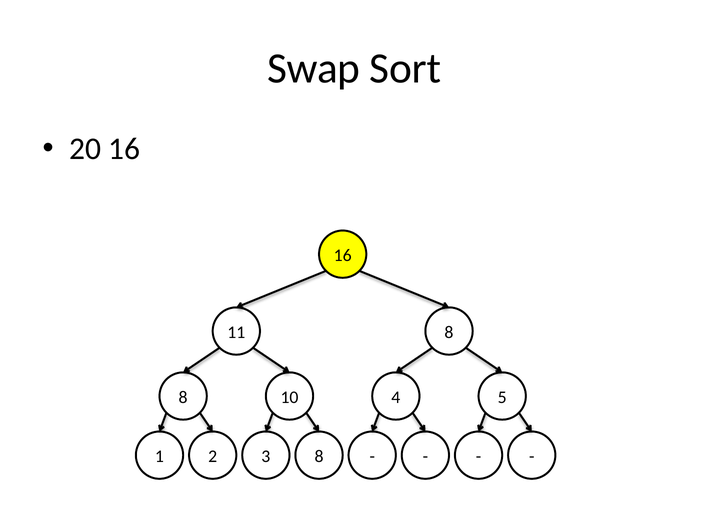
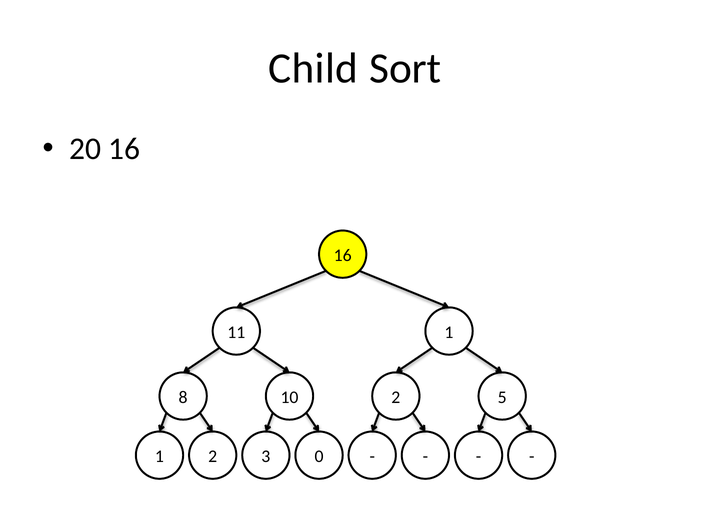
Swap: Swap -> Child
11 8: 8 -> 1
10 4: 4 -> 2
3 8: 8 -> 0
